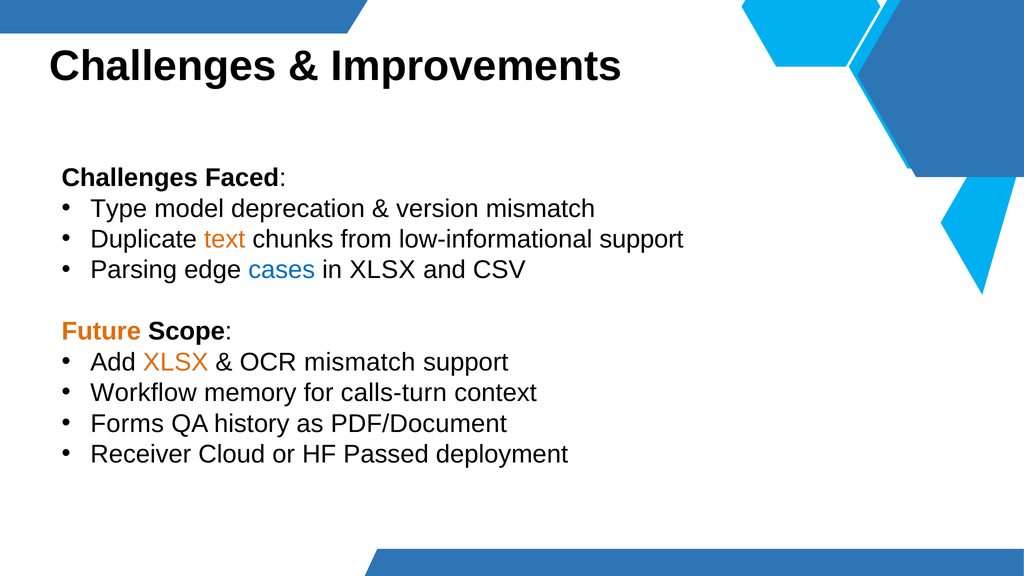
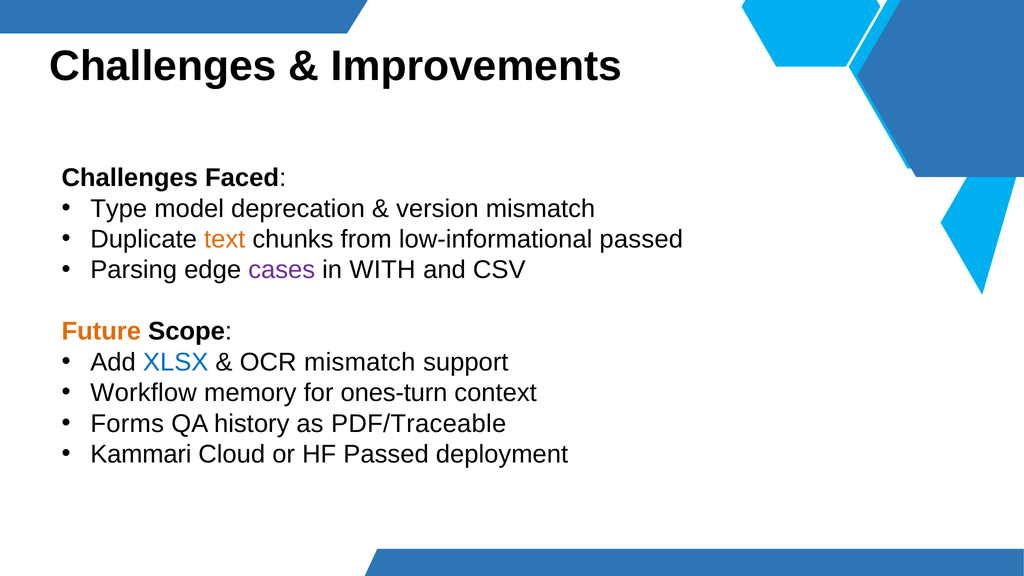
low-informational support: support -> passed
cases colour: blue -> purple
in XLSX: XLSX -> WITH
XLSX at (176, 362) colour: orange -> blue
calls-turn: calls-turn -> ones-turn
PDF/Document: PDF/Document -> PDF/Traceable
Receiver: Receiver -> Kammari
